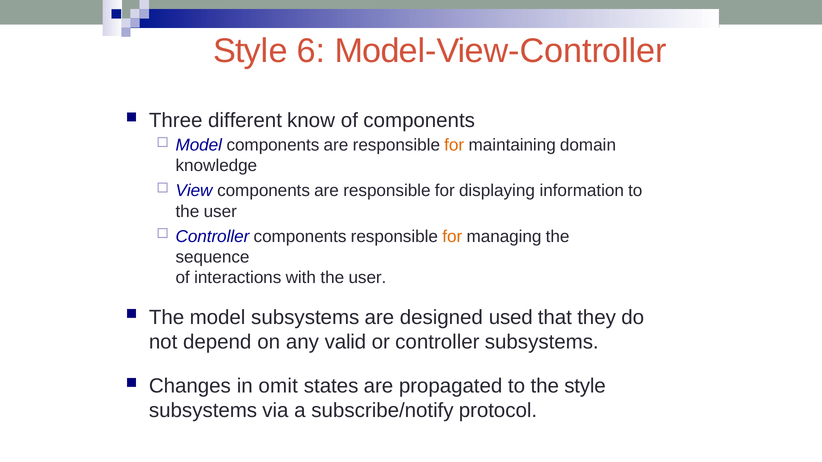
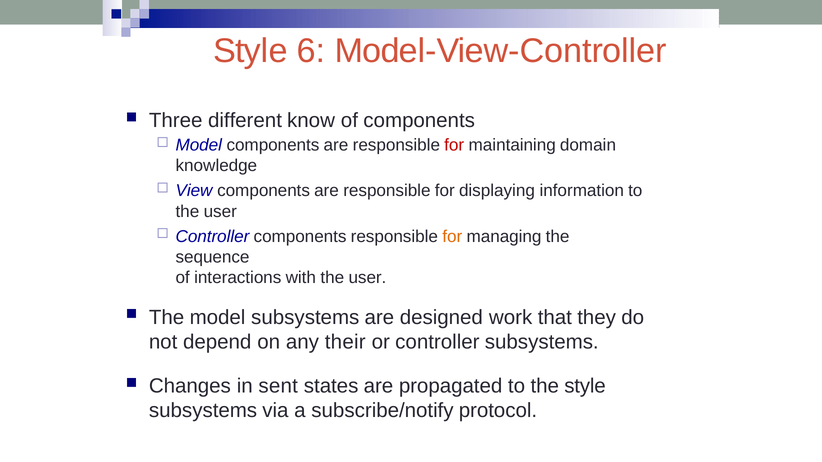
for at (454, 145) colour: orange -> red
used: used -> work
valid: valid -> their
omit: omit -> sent
